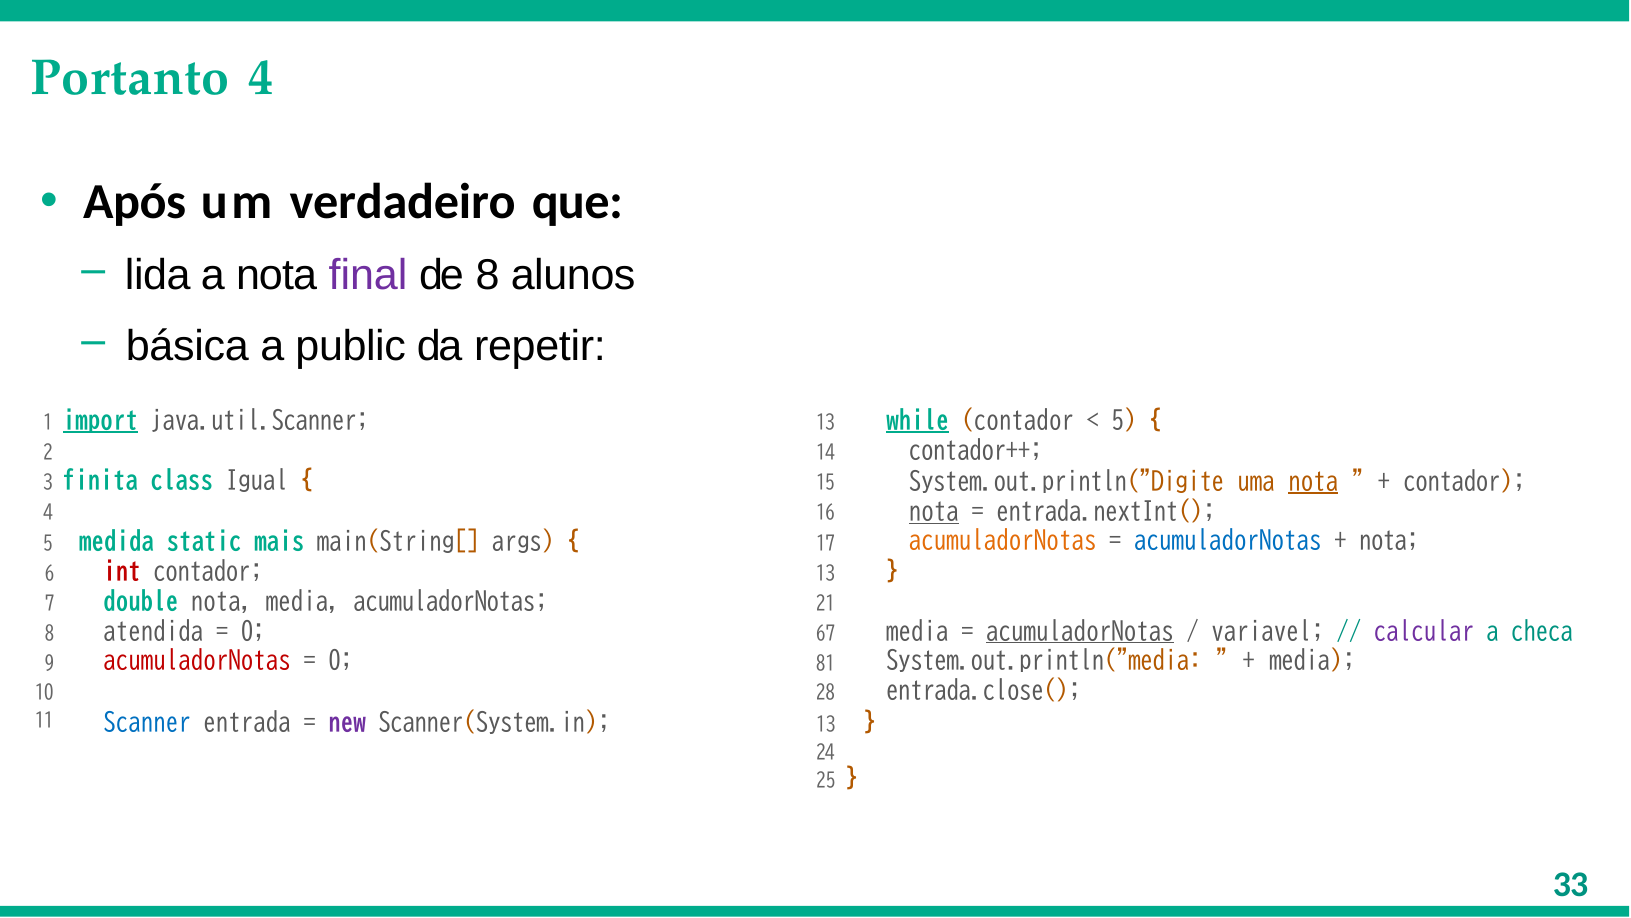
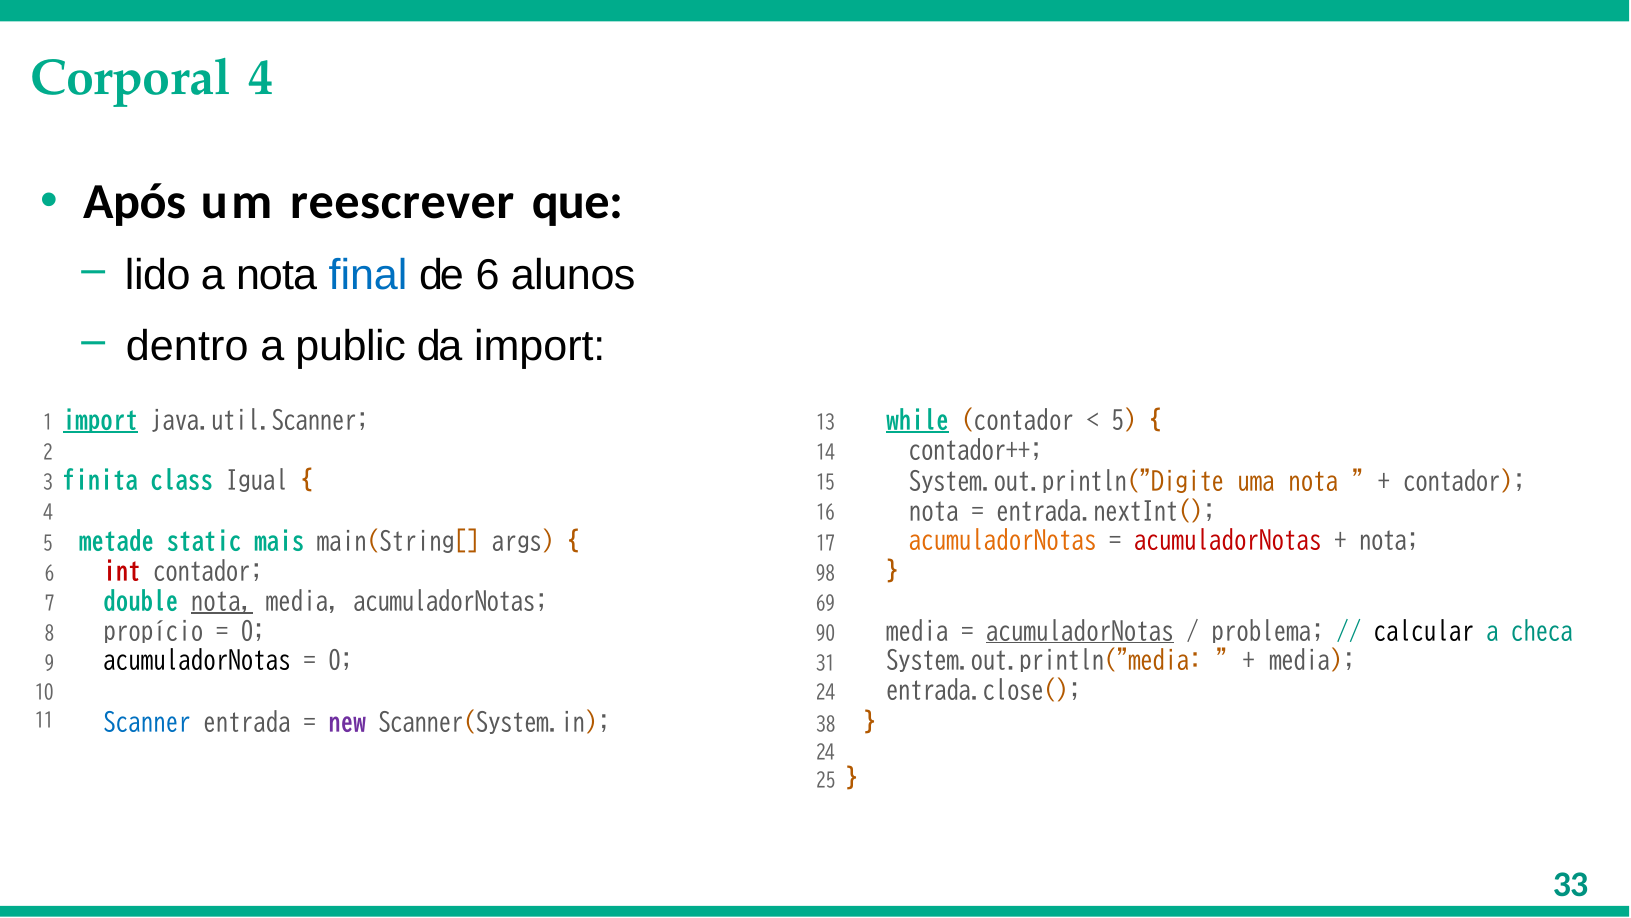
Portanto: Portanto -> Corporal
verdadeiro: verdadeiro -> reescrever
lida: lida -> lido
final colour: purple -> blue
de 8: 8 -> 6
básica: básica -> dentro
da repetir: repetir -> import
nota at (1313, 482) underline: present -> none
nota at (934, 512) underline: present -> none
acumuladorNotas at (1228, 541) colour: blue -> red
medida: medida -> metade
contador 13: 13 -> 98
nota at (222, 602) underline: none -> present
21: 21 -> 69
atendida: atendida -> propício
67: 67 -> 90
variavel: variavel -> problema
calcular colour: purple -> black
acumuladorNotas at (197, 662) colour: red -> black
81: 81 -> 31
10 28: 28 -> 24
Scanner(System.in 13: 13 -> 38
